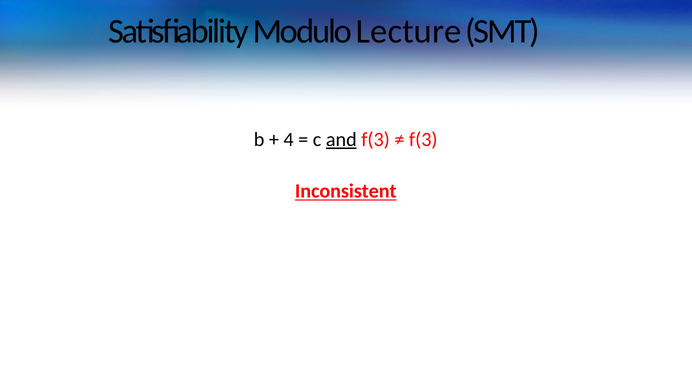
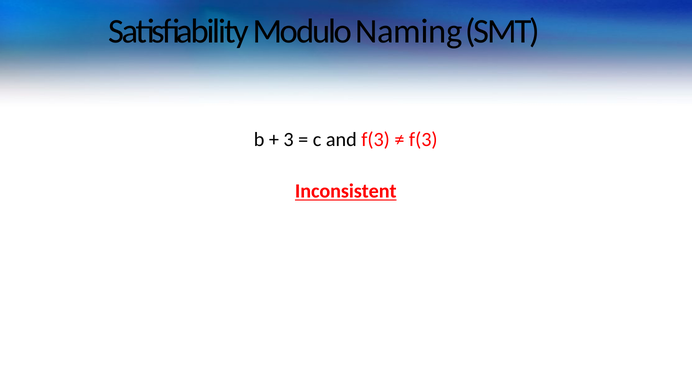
Lecture: Lecture -> Naming
4: 4 -> 3
and underline: present -> none
